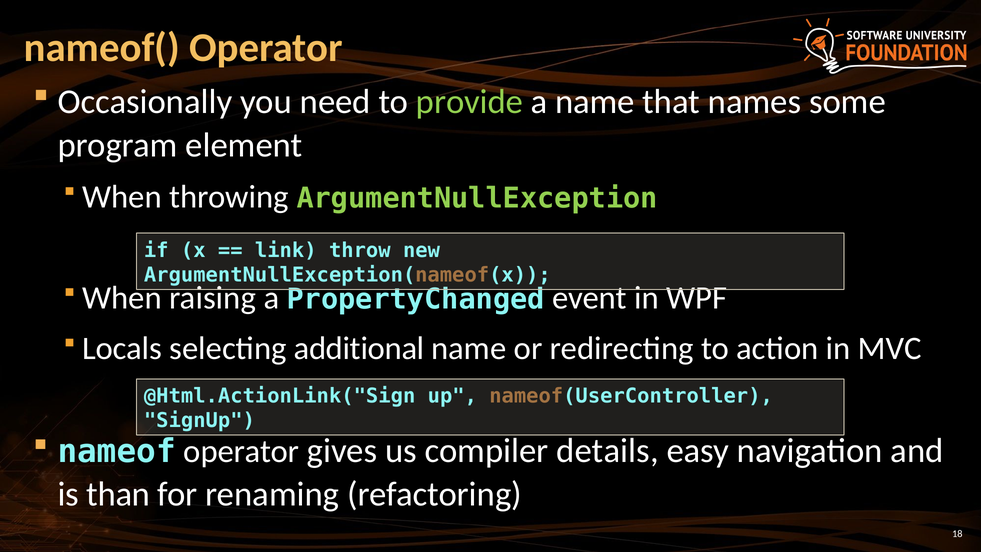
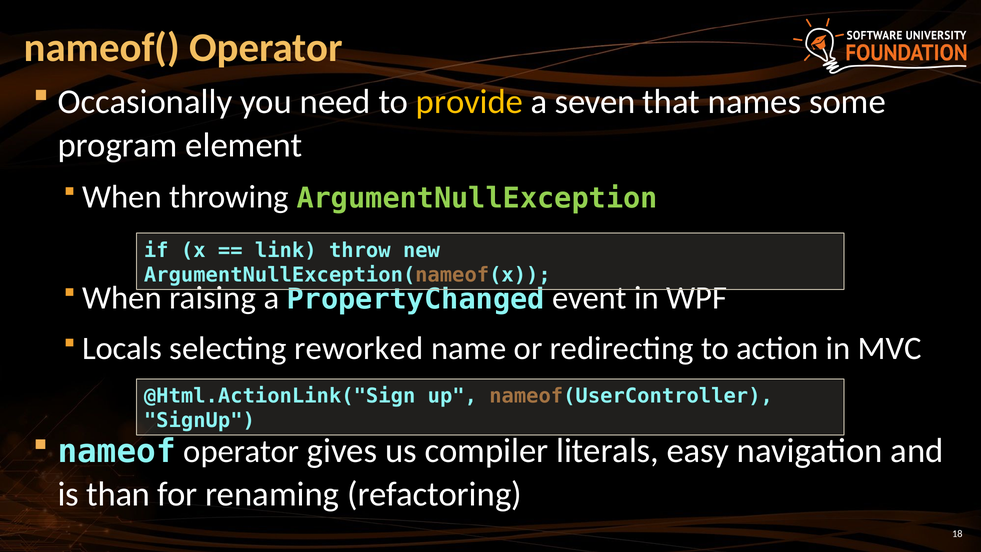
provide colour: light green -> yellow
a name: name -> seven
additional: additional -> reworked
details: details -> literals
